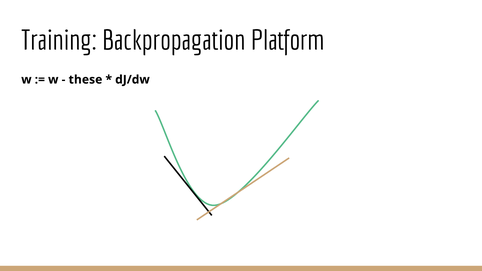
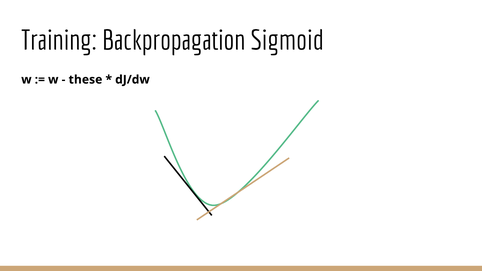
Platform: Platform -> Sigmoid
